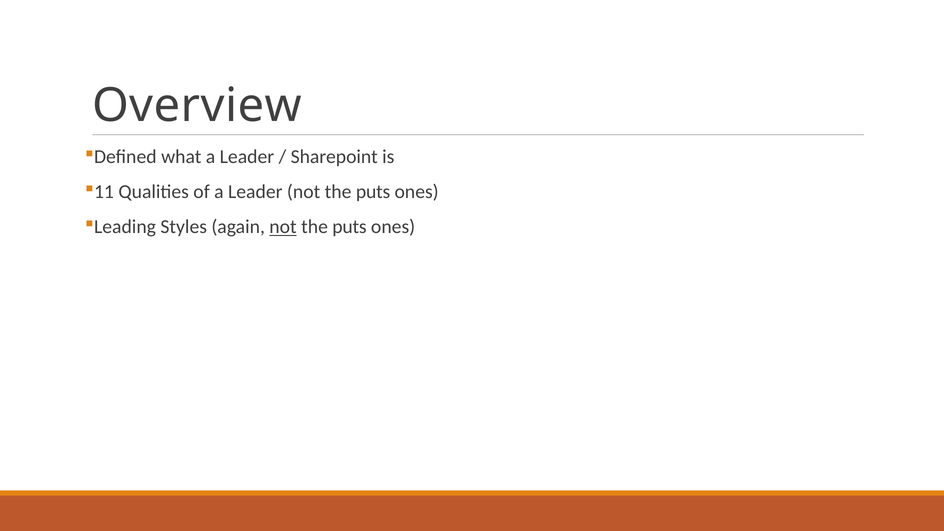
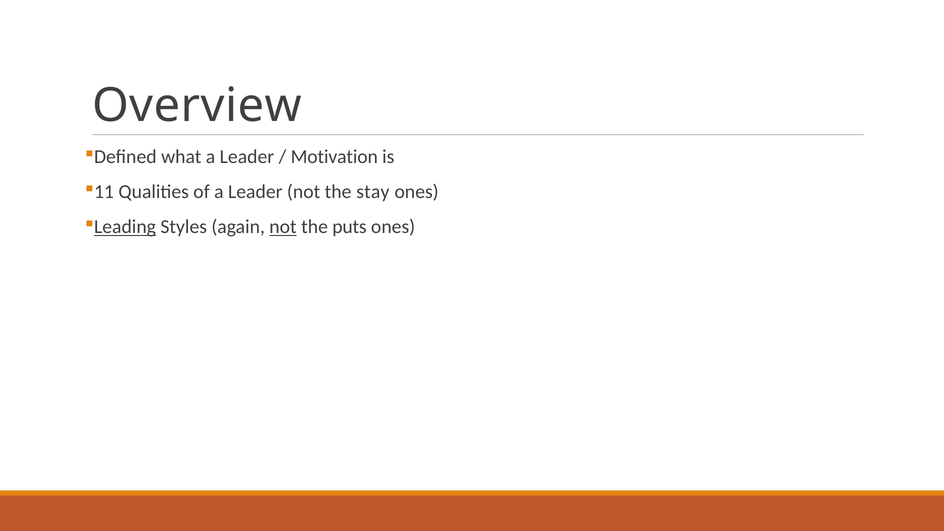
Sharepoint: Sharepoint -> Motivation
Leader not the puts: puts -> stay
Leading underline: none -> present
